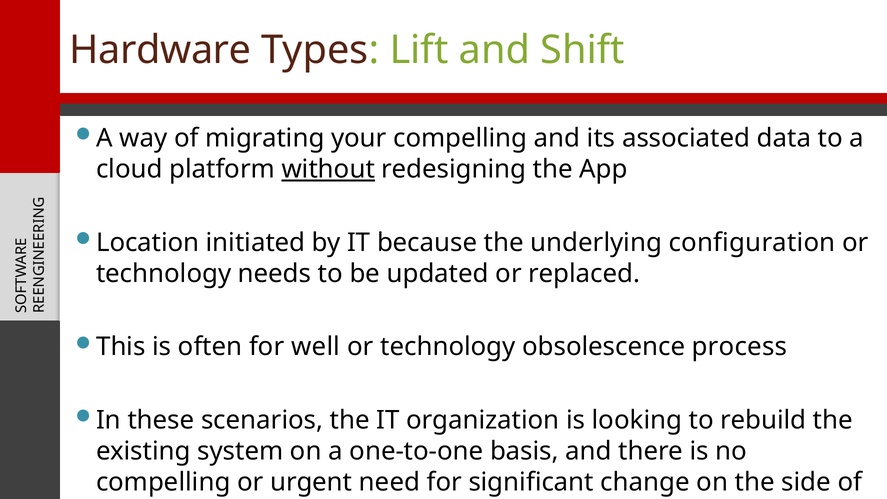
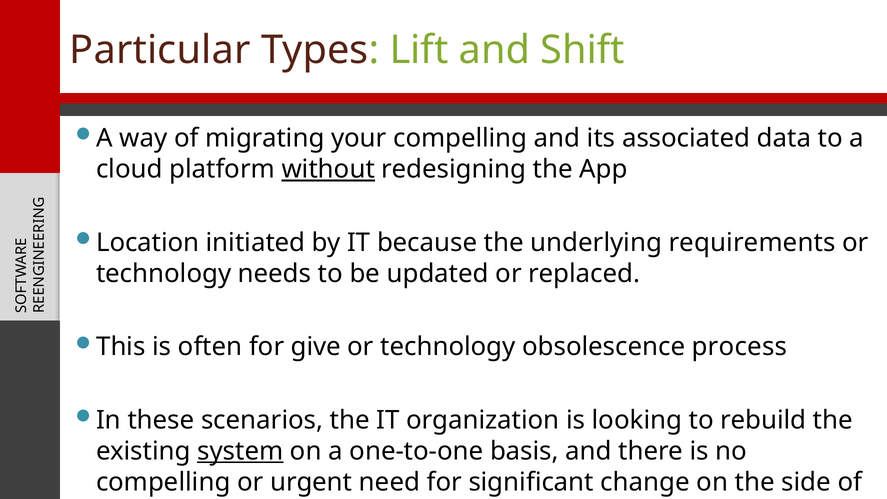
Hardware: Hardware -> Particular
configuration: configuration -> requirements
well: well -> give
system underline: none -> present
